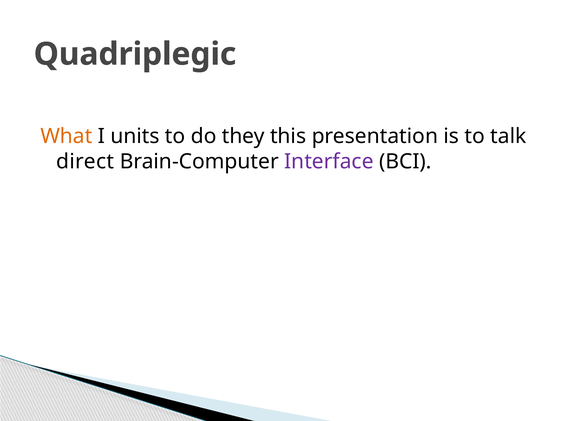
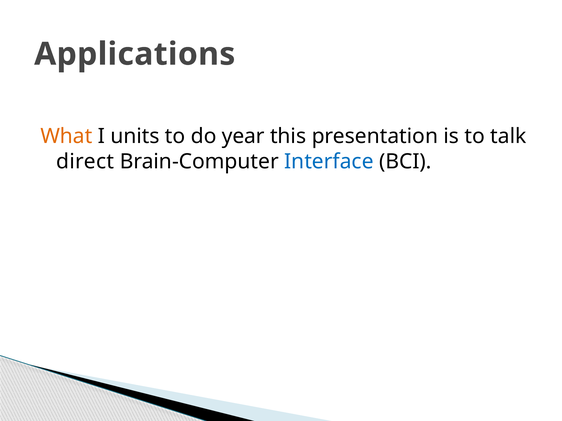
Quadriplegic: Quadriplegic -> Applications
they: they -> year
Interface colour: purple -> blue
